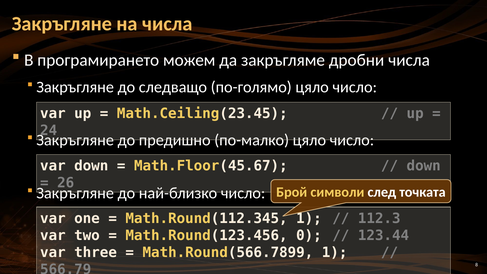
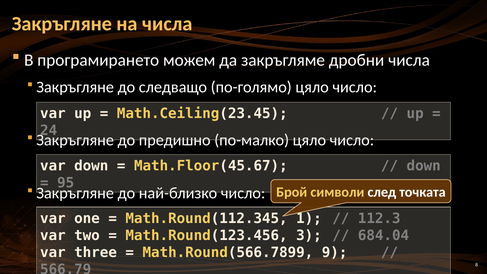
26: 26 -> 95
0: 0 -> 3
123.44: 123.44 -> 684.04
Math.Round(566.7899 1: 1 -> 9
